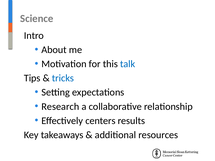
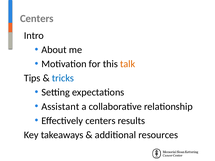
Science at (37, 19): Science -> Centers
talk colour: blue -> orange
Research: Research -> Assistant
